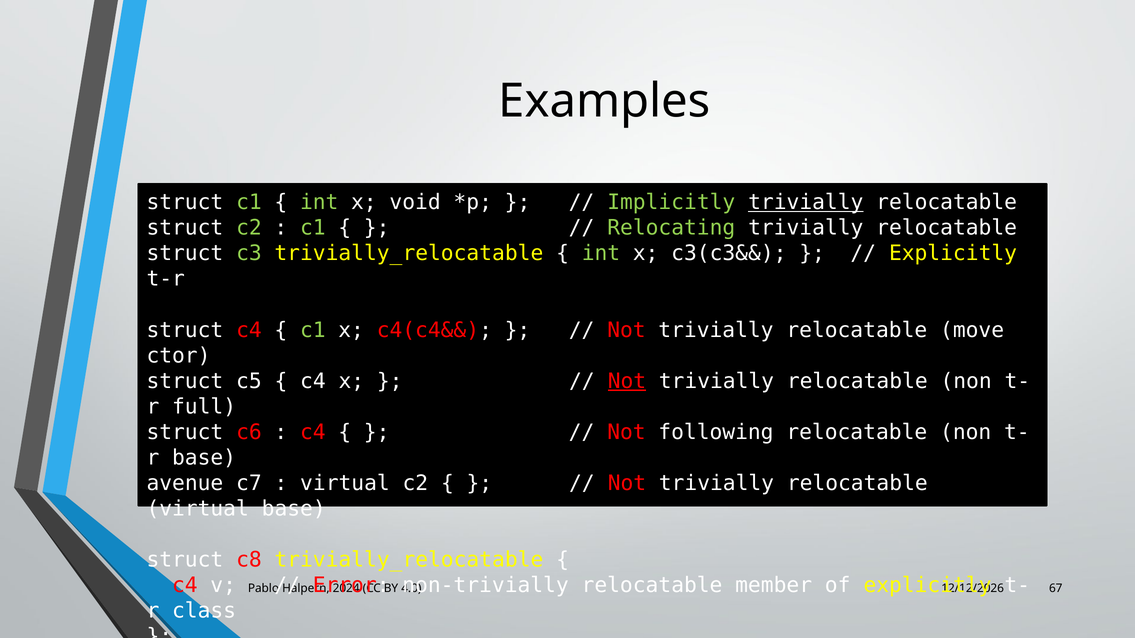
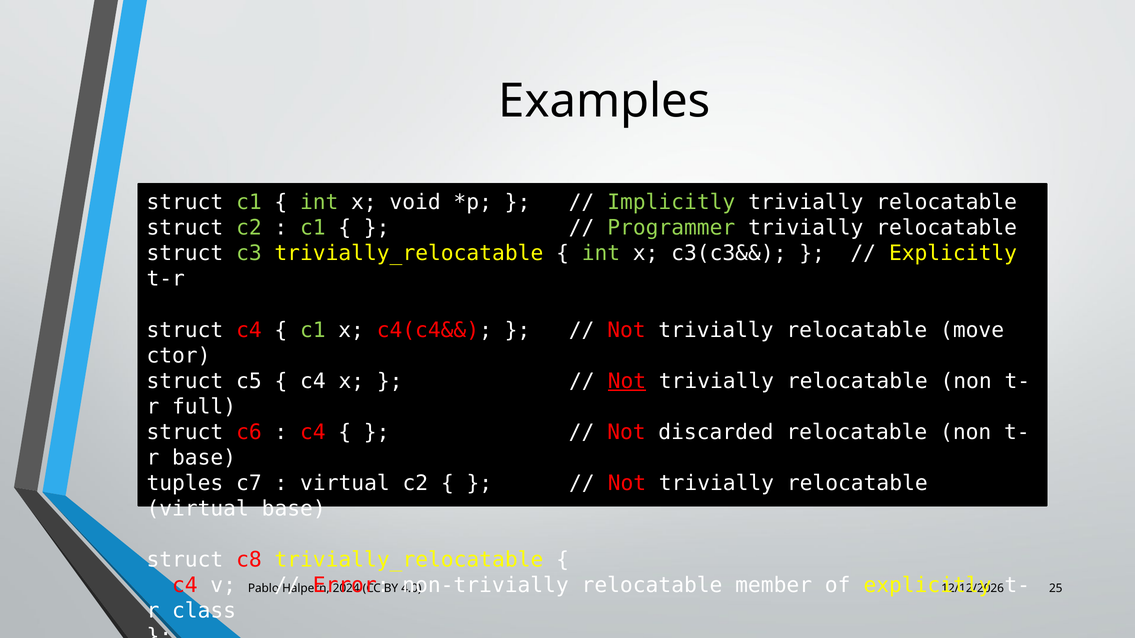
trivially at (806, 203) underline: present -> none
Relocating: Relocating -> Programmer
following: following -> discarded
avenue: avenue -> tuples
67: 67 -> 25
